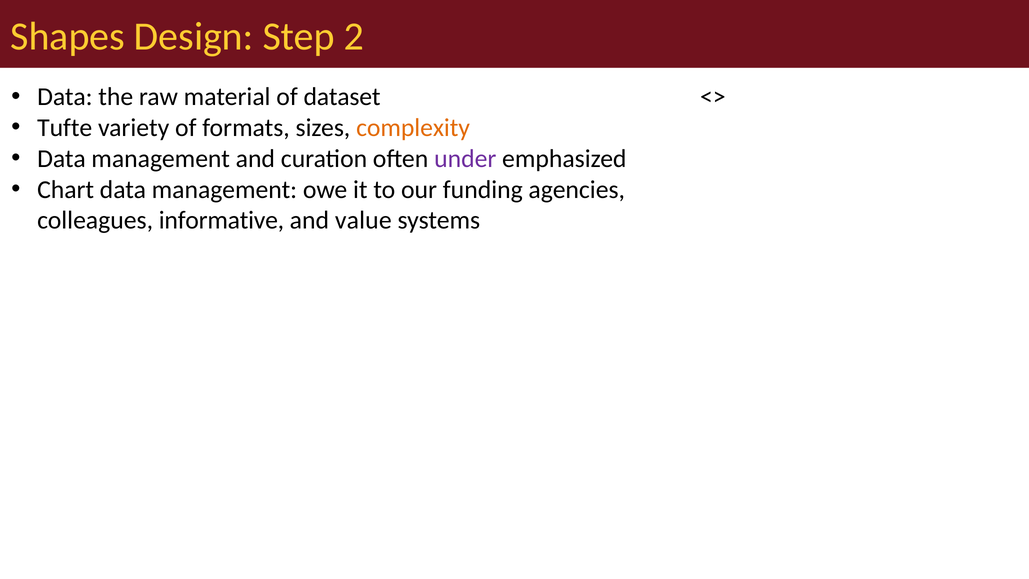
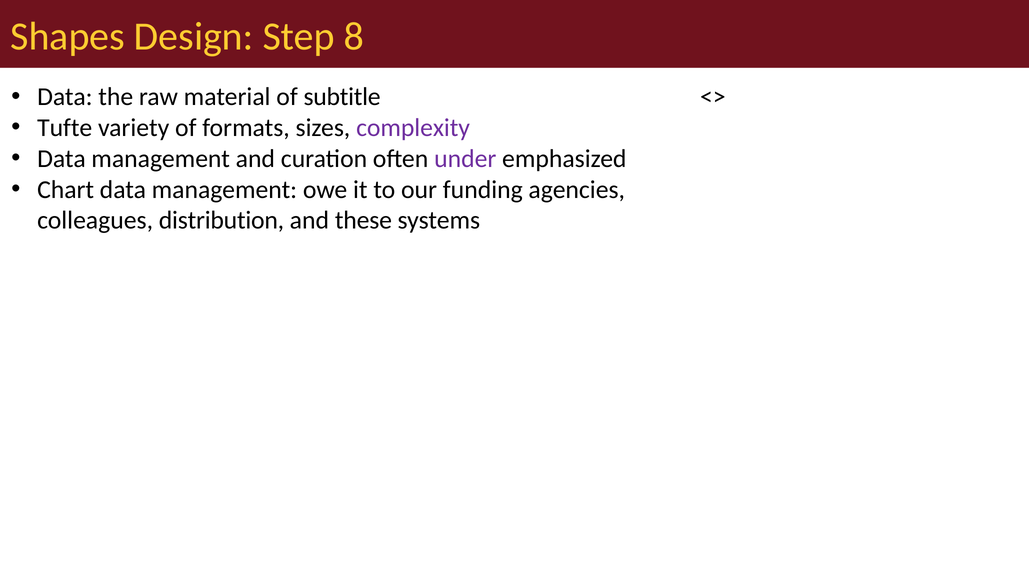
2: 2 -> 8
dataset: dataset -> subtitle
complexity colour: orange -> purple
informative: informative -> distribution
value: value -> these
